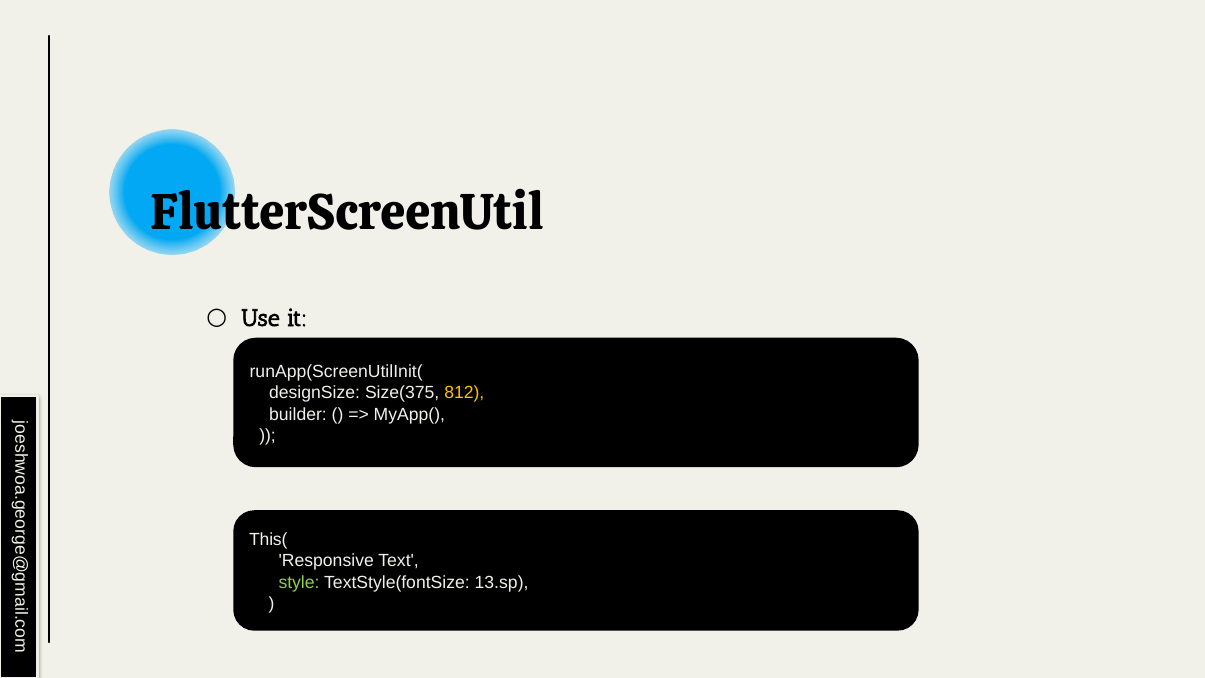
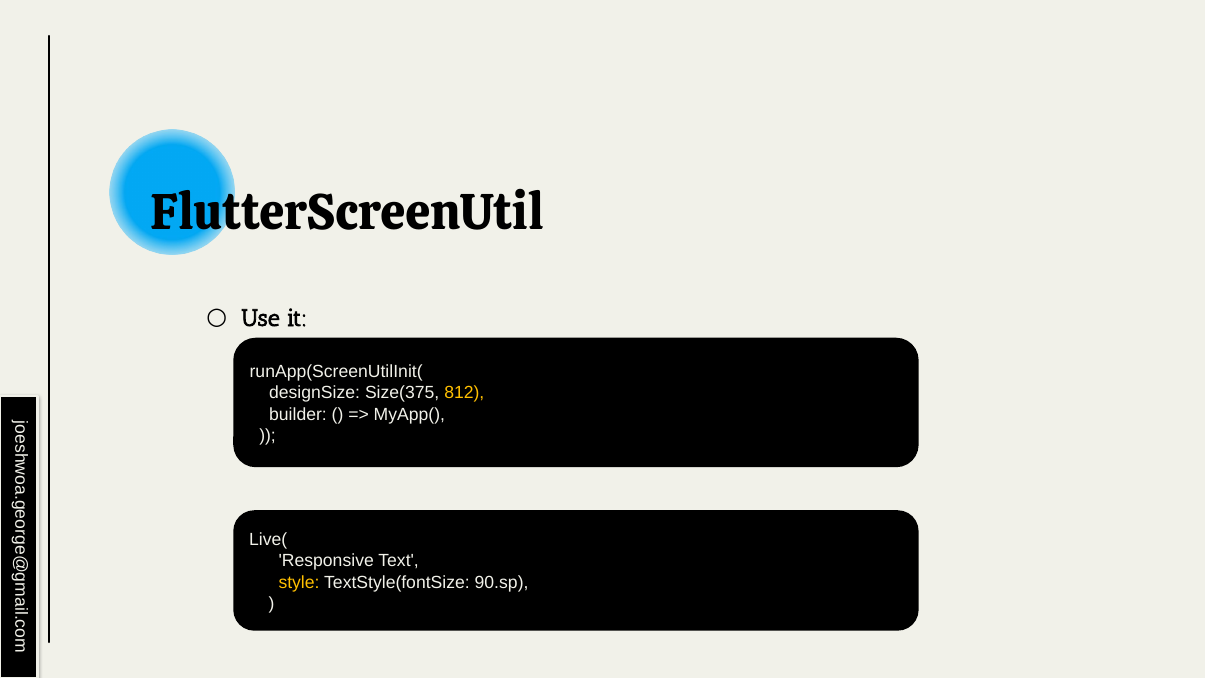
This(: This( -> Live(
style colour: light green -> yellow
13.sp: 13.sp -> 90.sp
